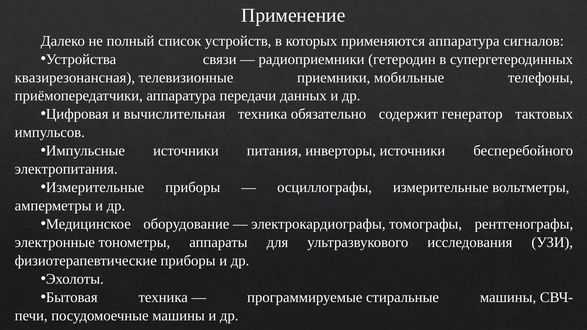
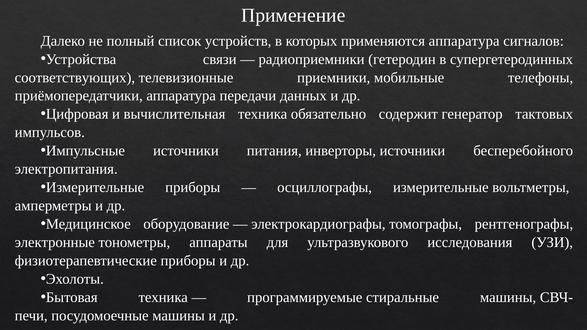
квазирезонансная: квазирезонансная -> соответствующих
